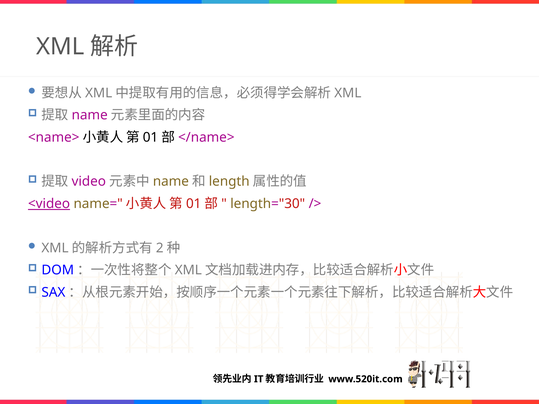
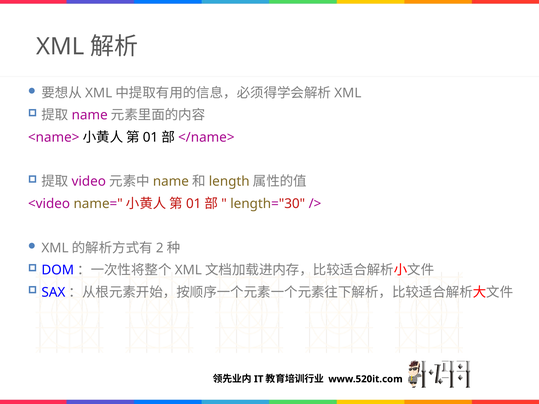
<video underline: present -> none
